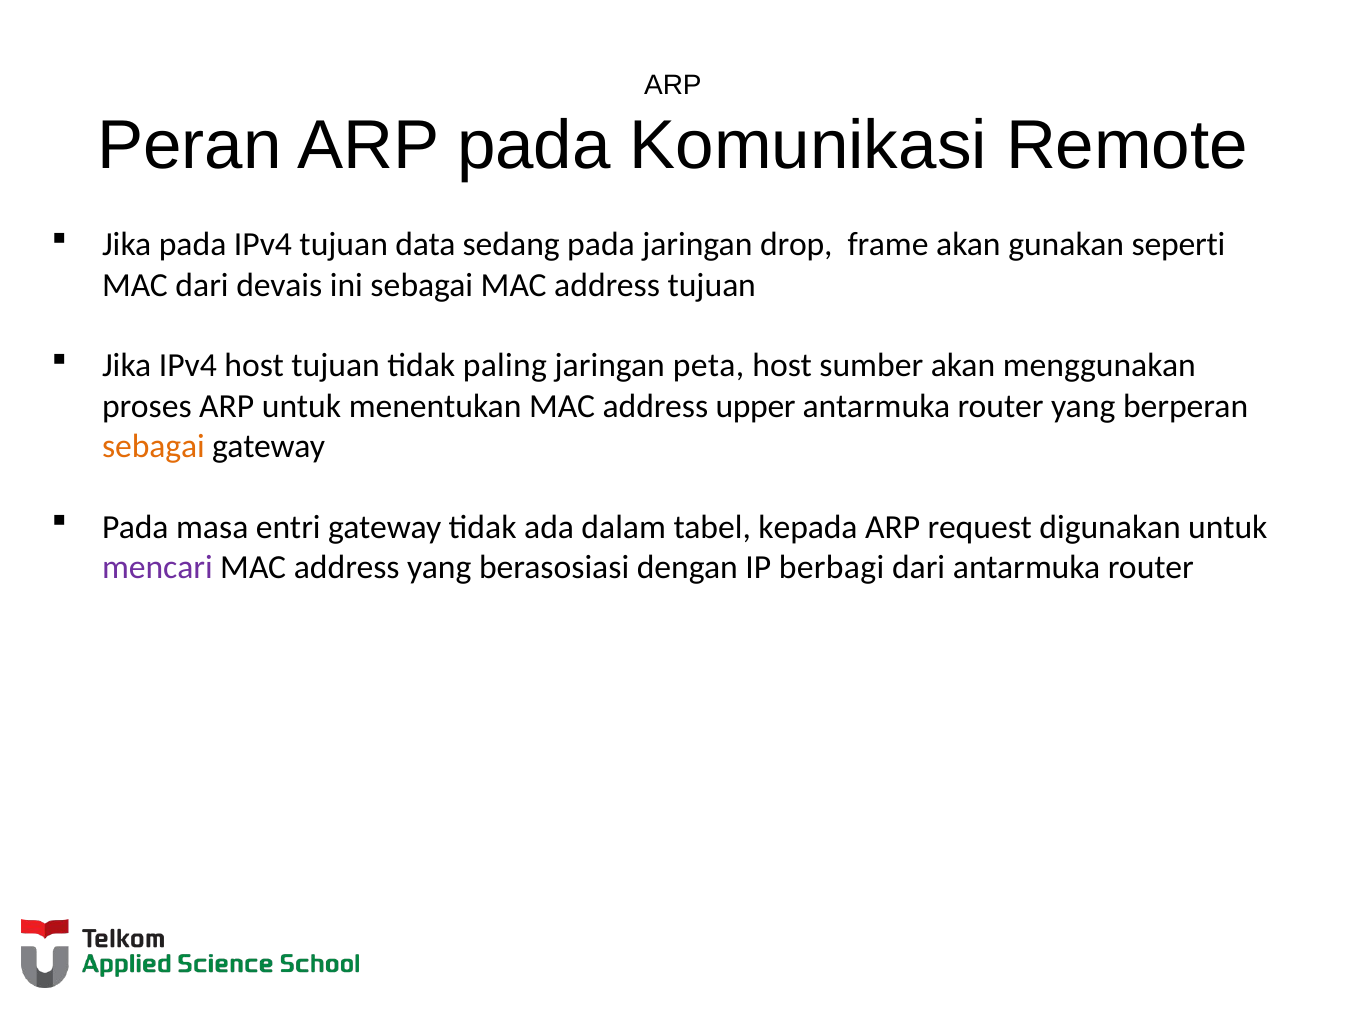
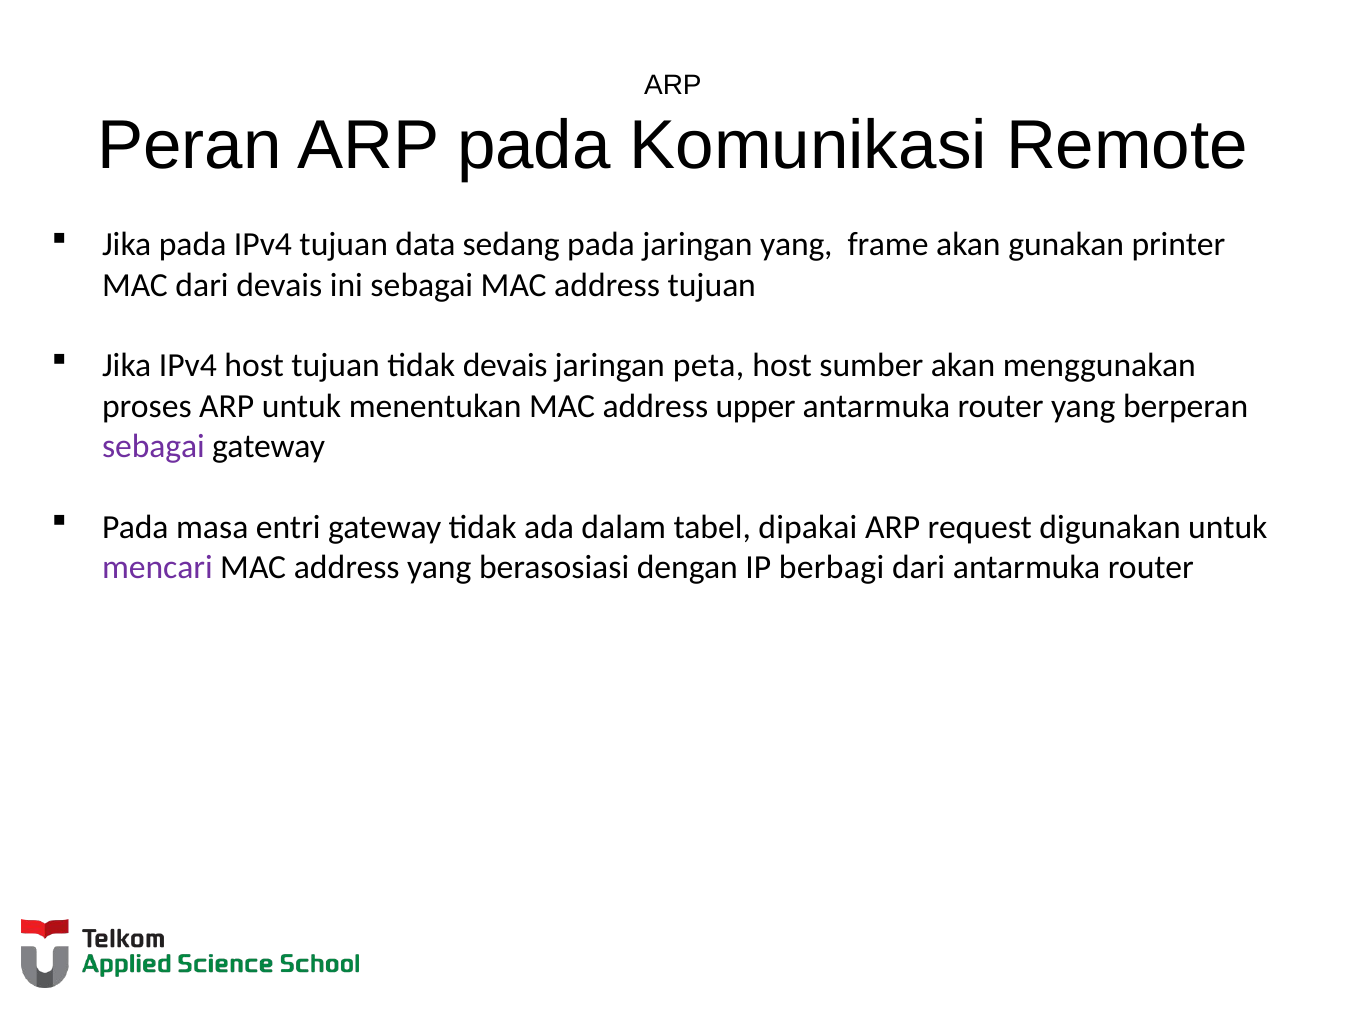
jaringan drop: drop -> yang
seperti: seperti -> printer
tidak paling: paling -> devais
sebagai at (153, 447) colour: orange -> purple
kepada: kepada -> dipakai
